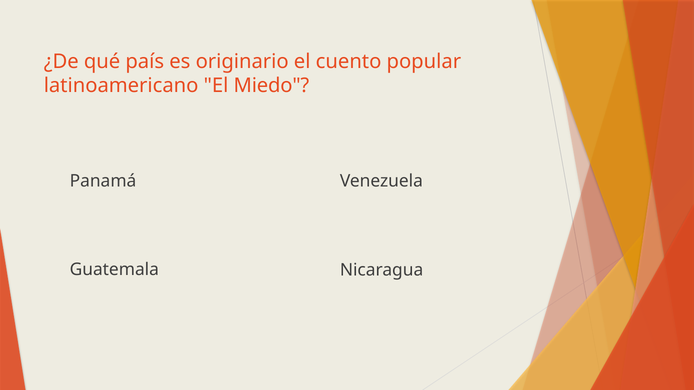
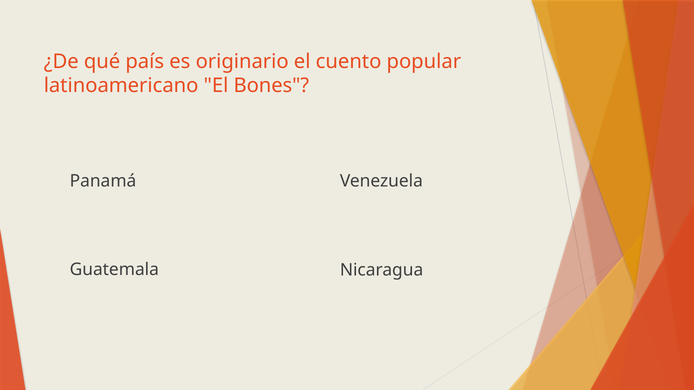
Miedo: Miedo -> Bones
